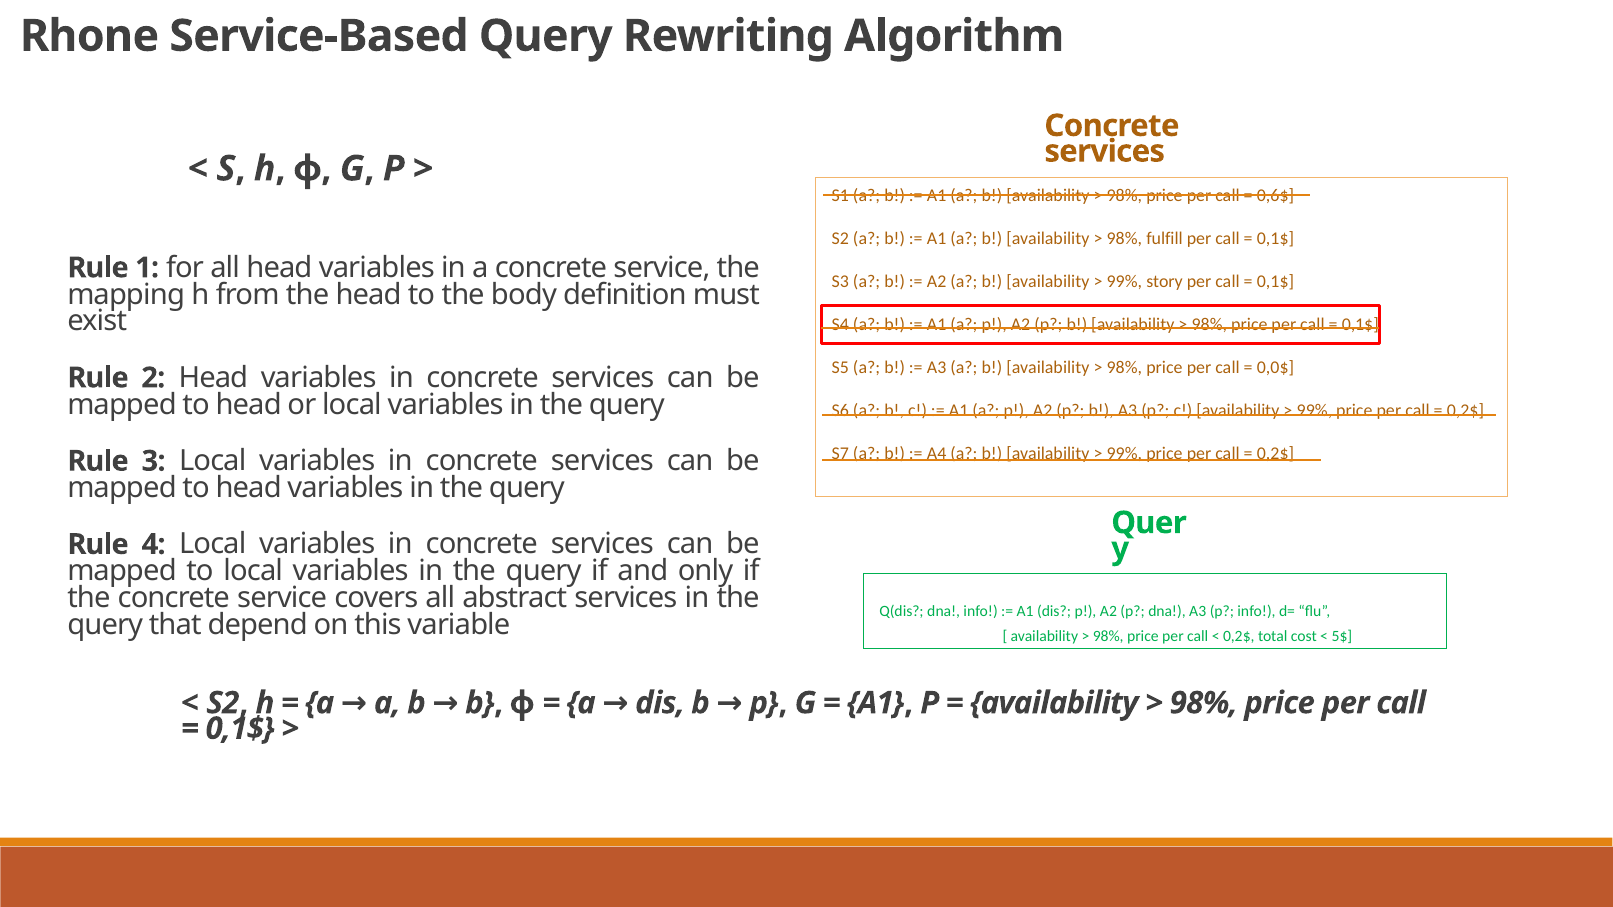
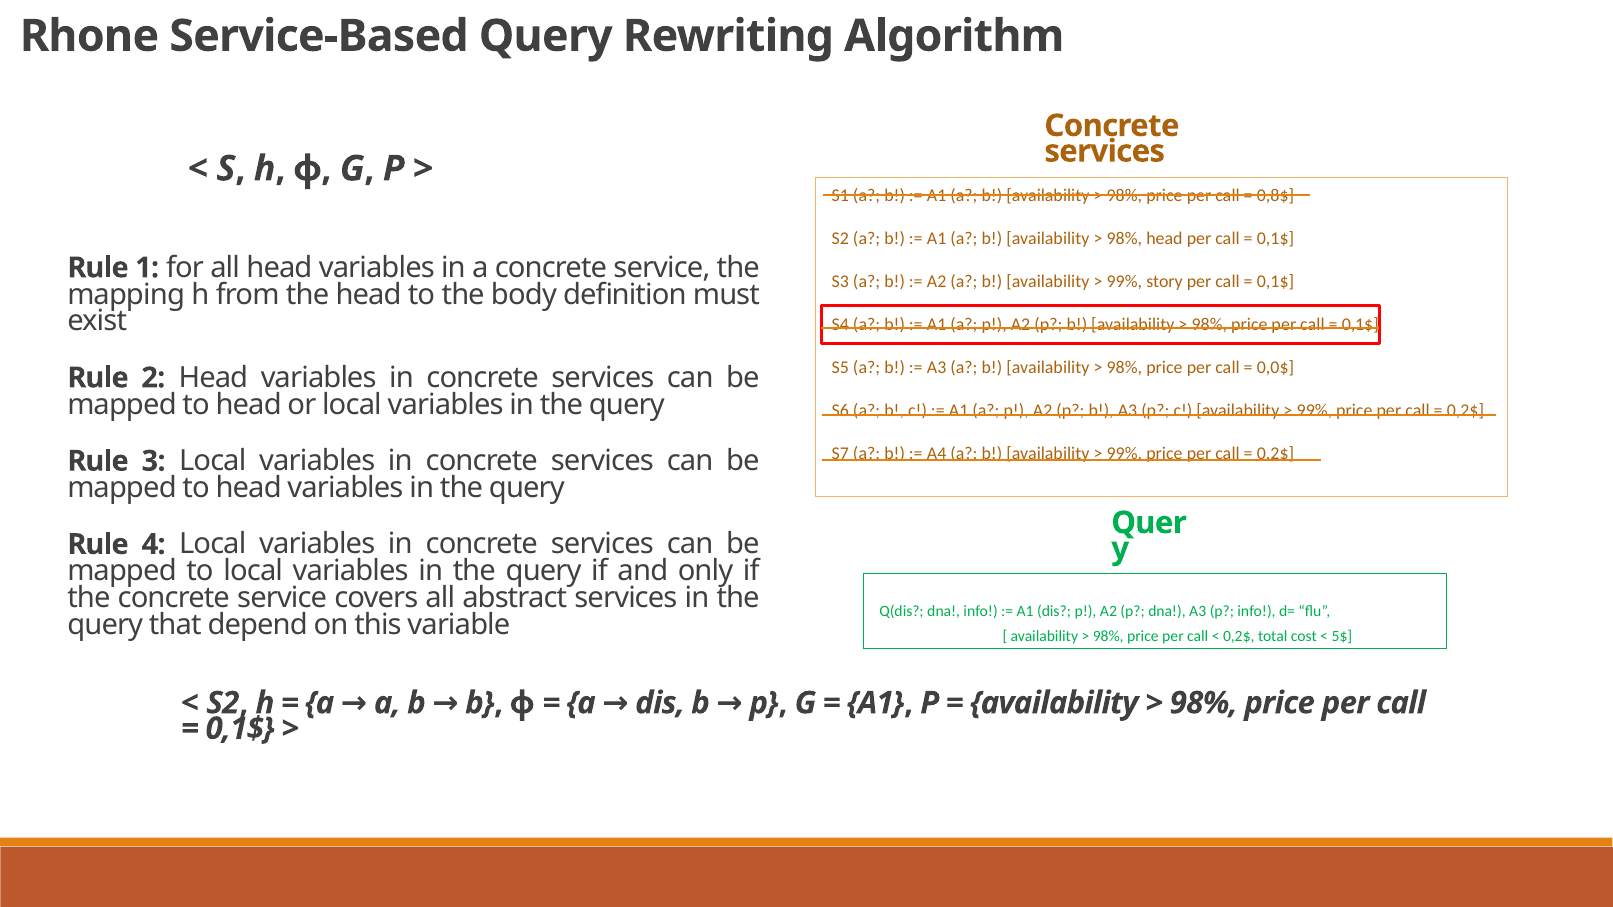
0,6$: 0,6$ -> 0,8$
98% fulfill: fulfill -> head
